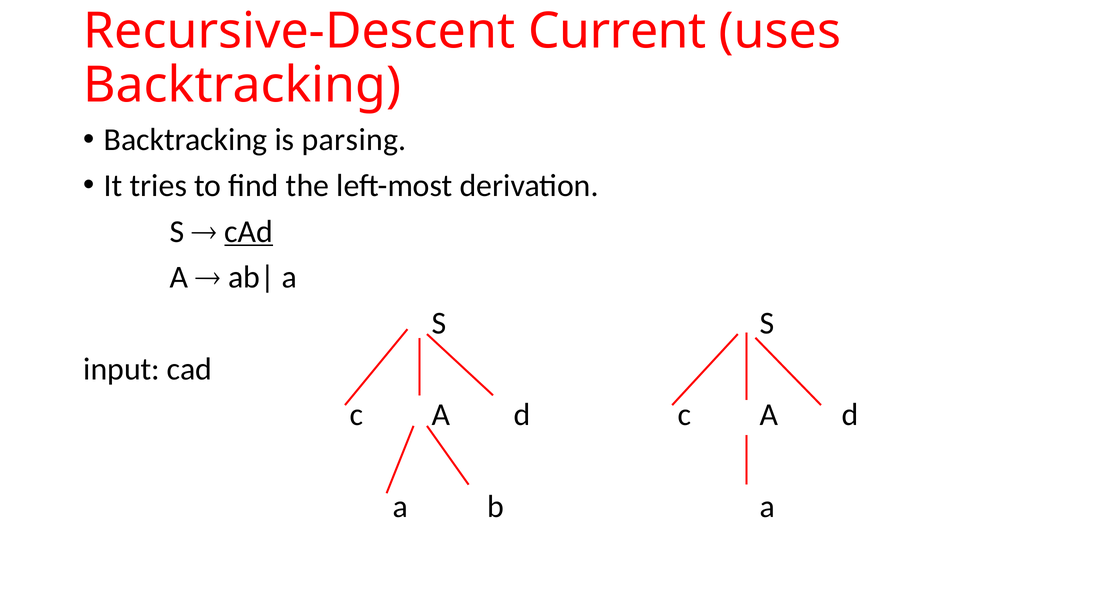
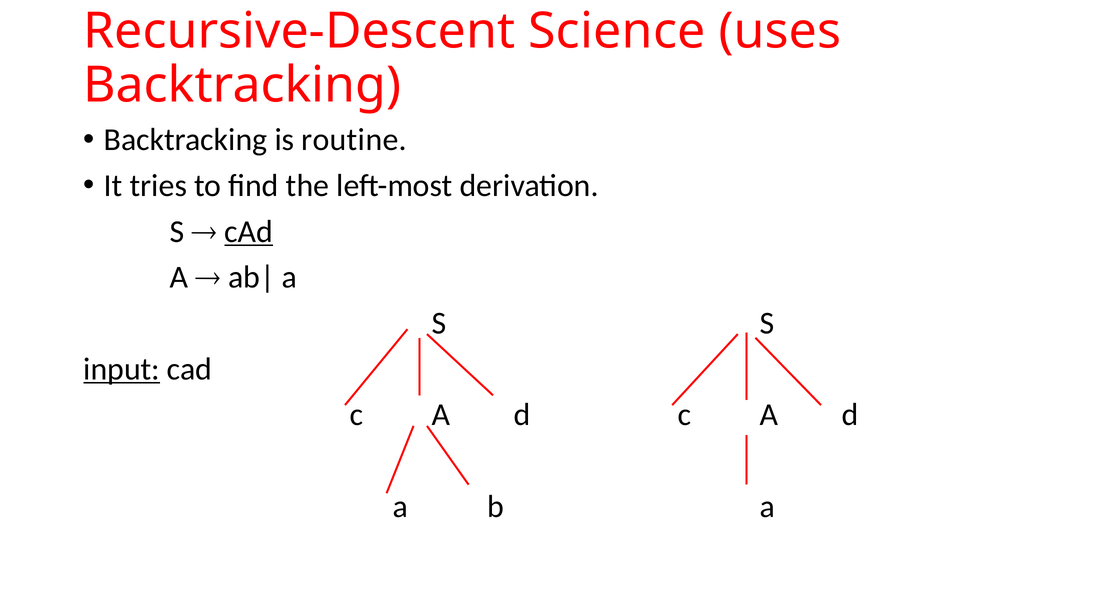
Current: Current -> Science
parsing: parsing -> routine
input underline: none -> present
